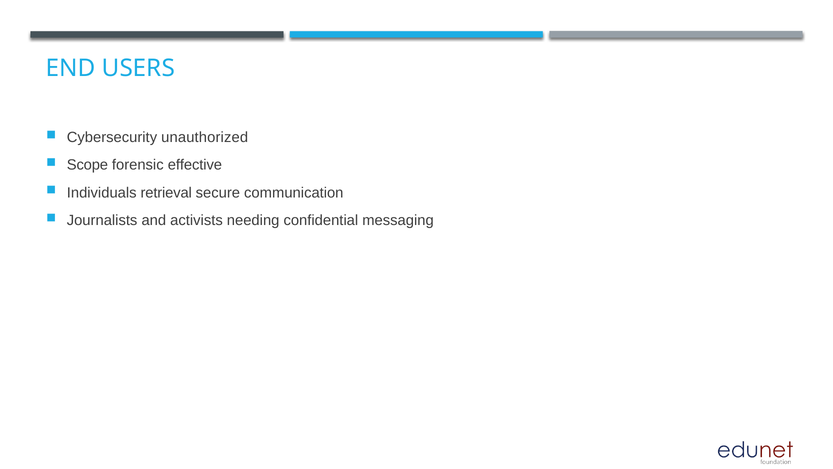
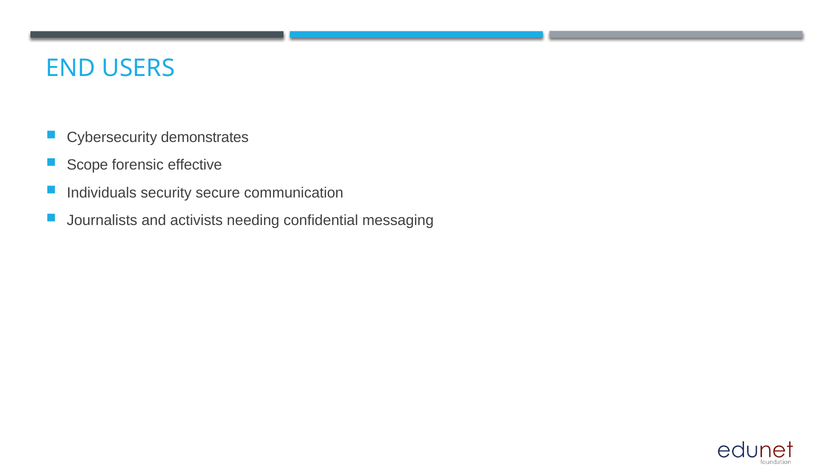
unauthorized: unauthorized -> demonstrates
retrieval: retrieval -> security
